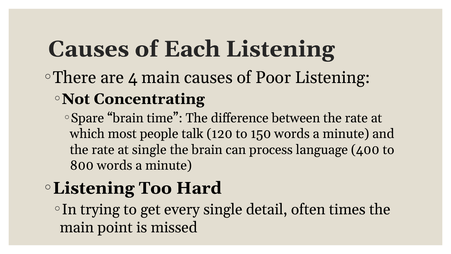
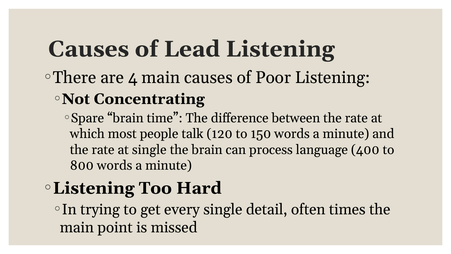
Each: Each -> Lead
